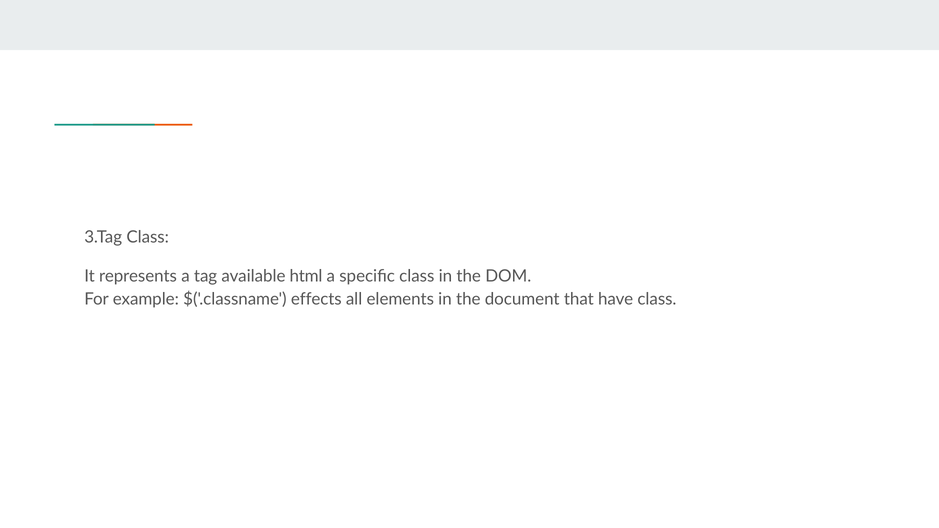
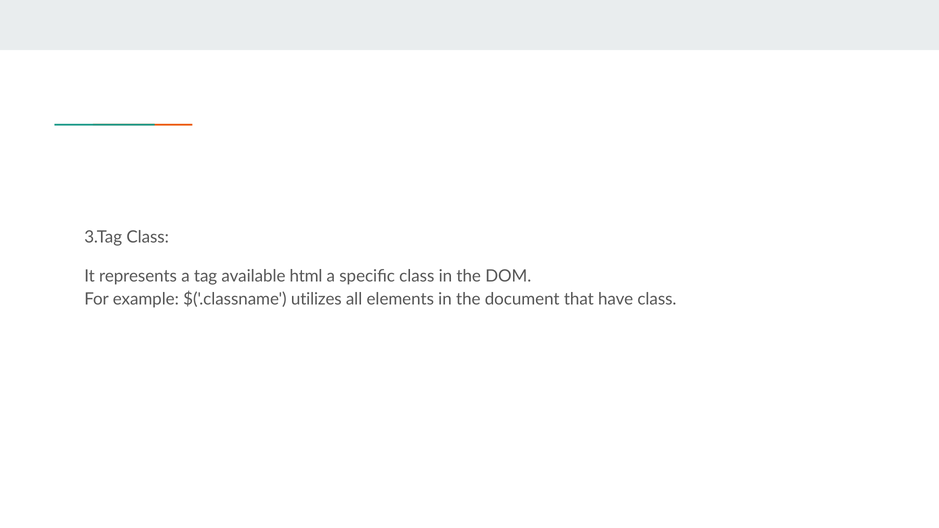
effects: effects -> utilizes
